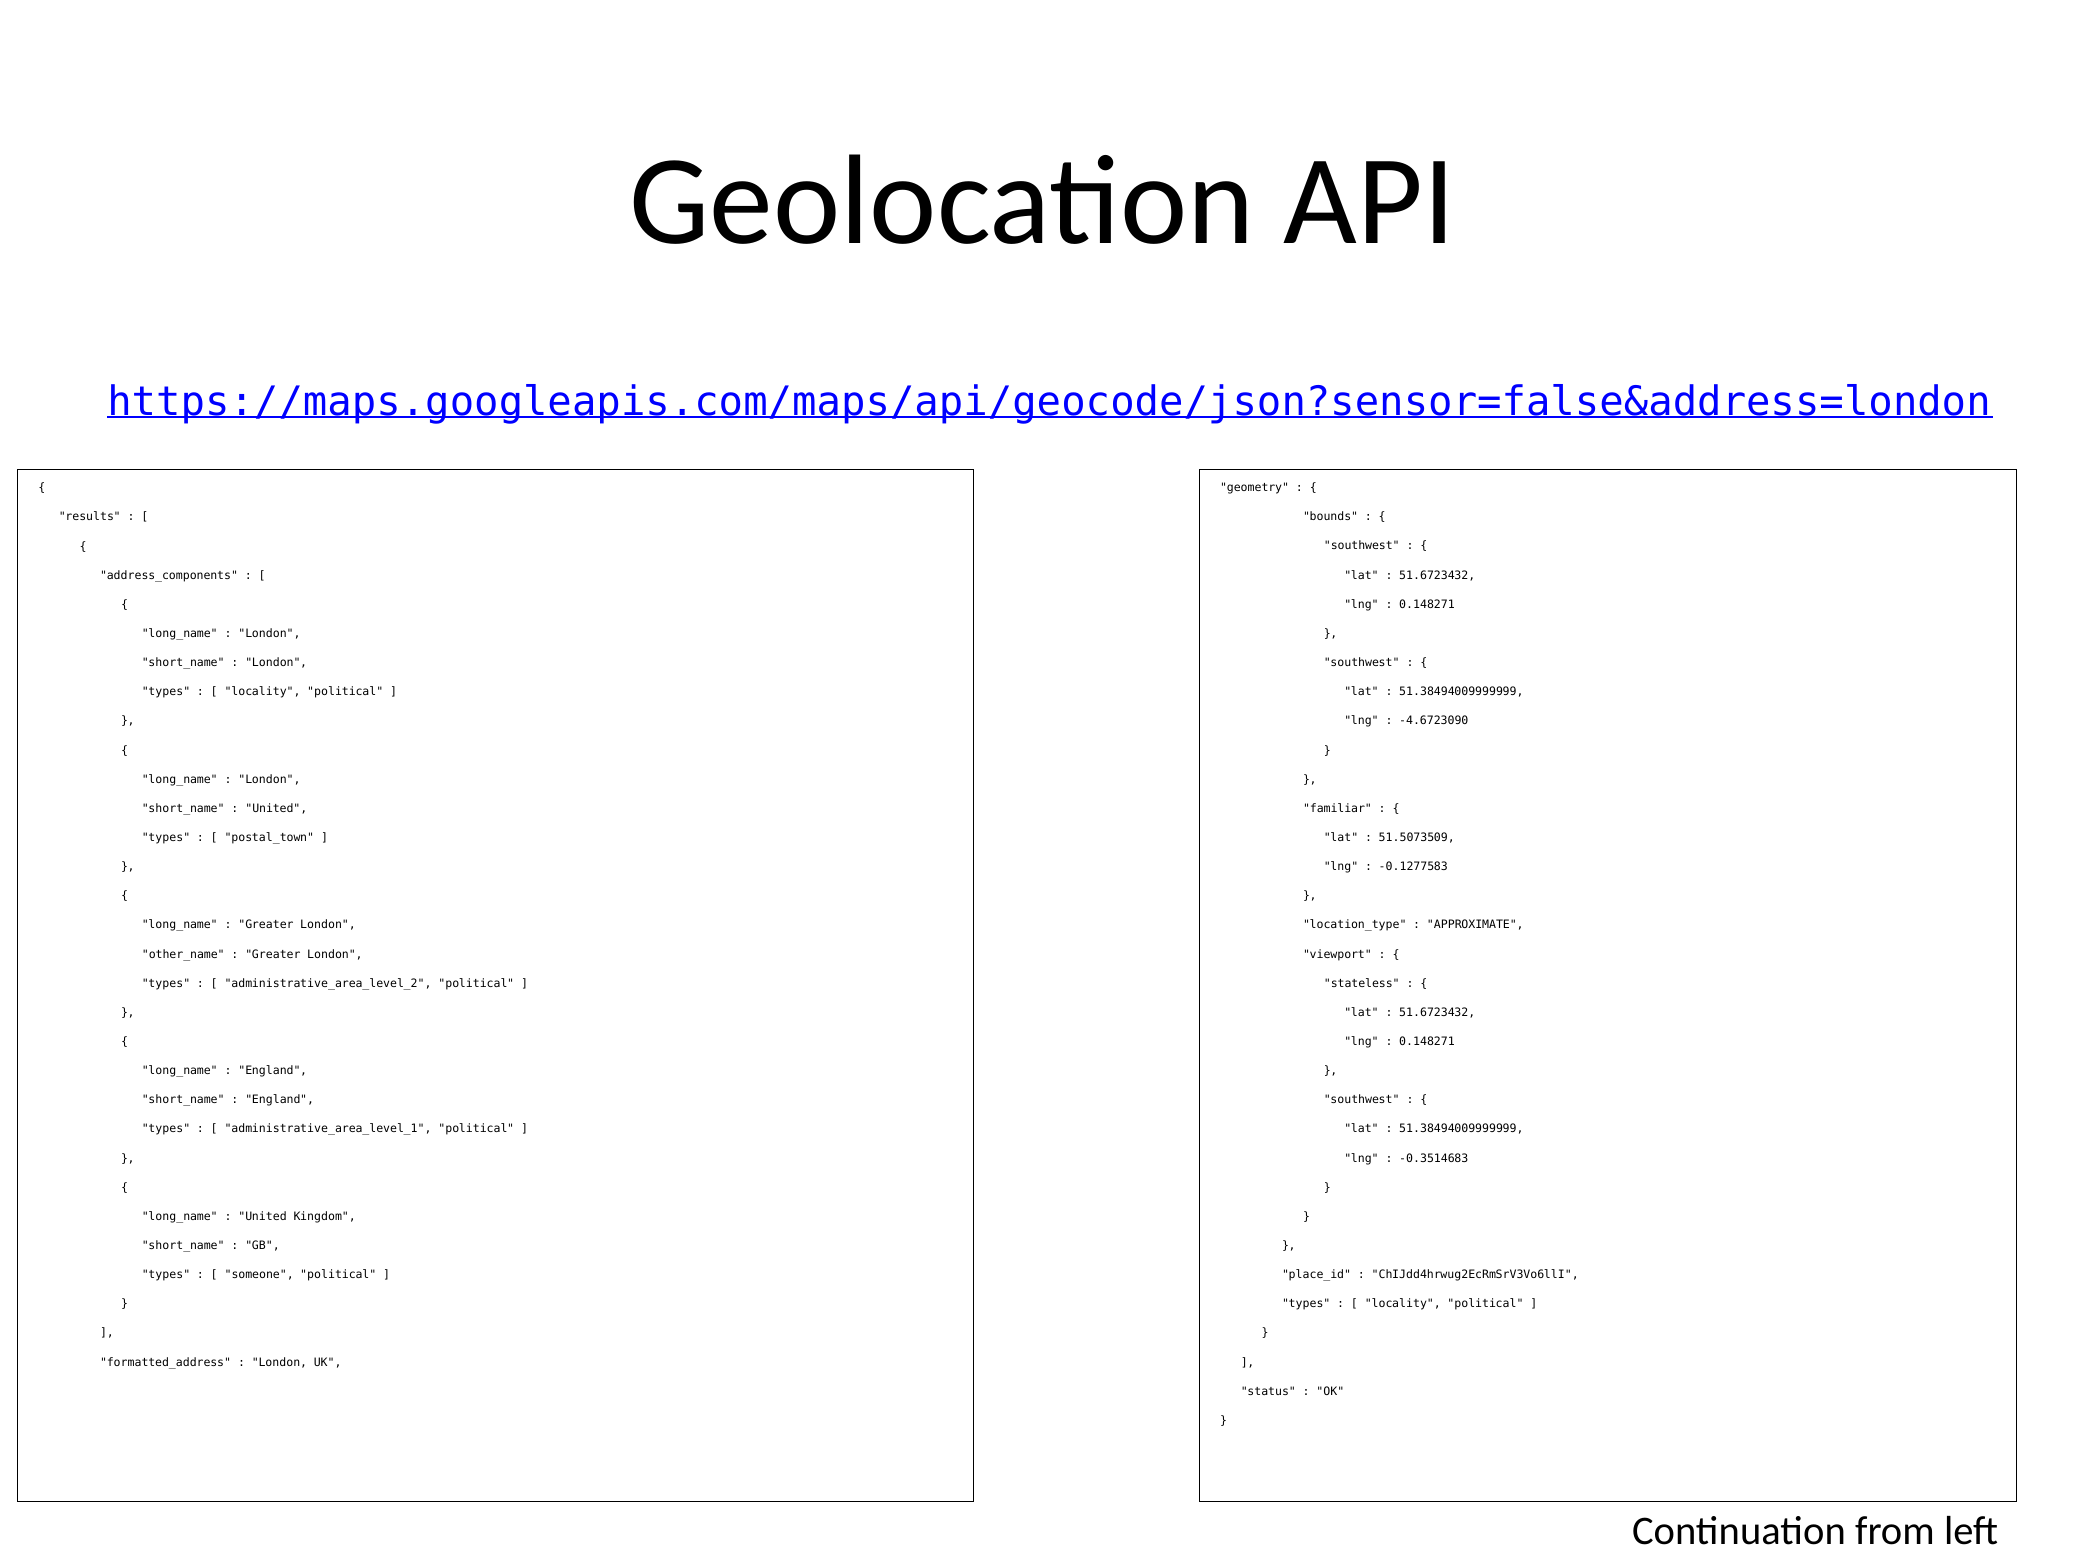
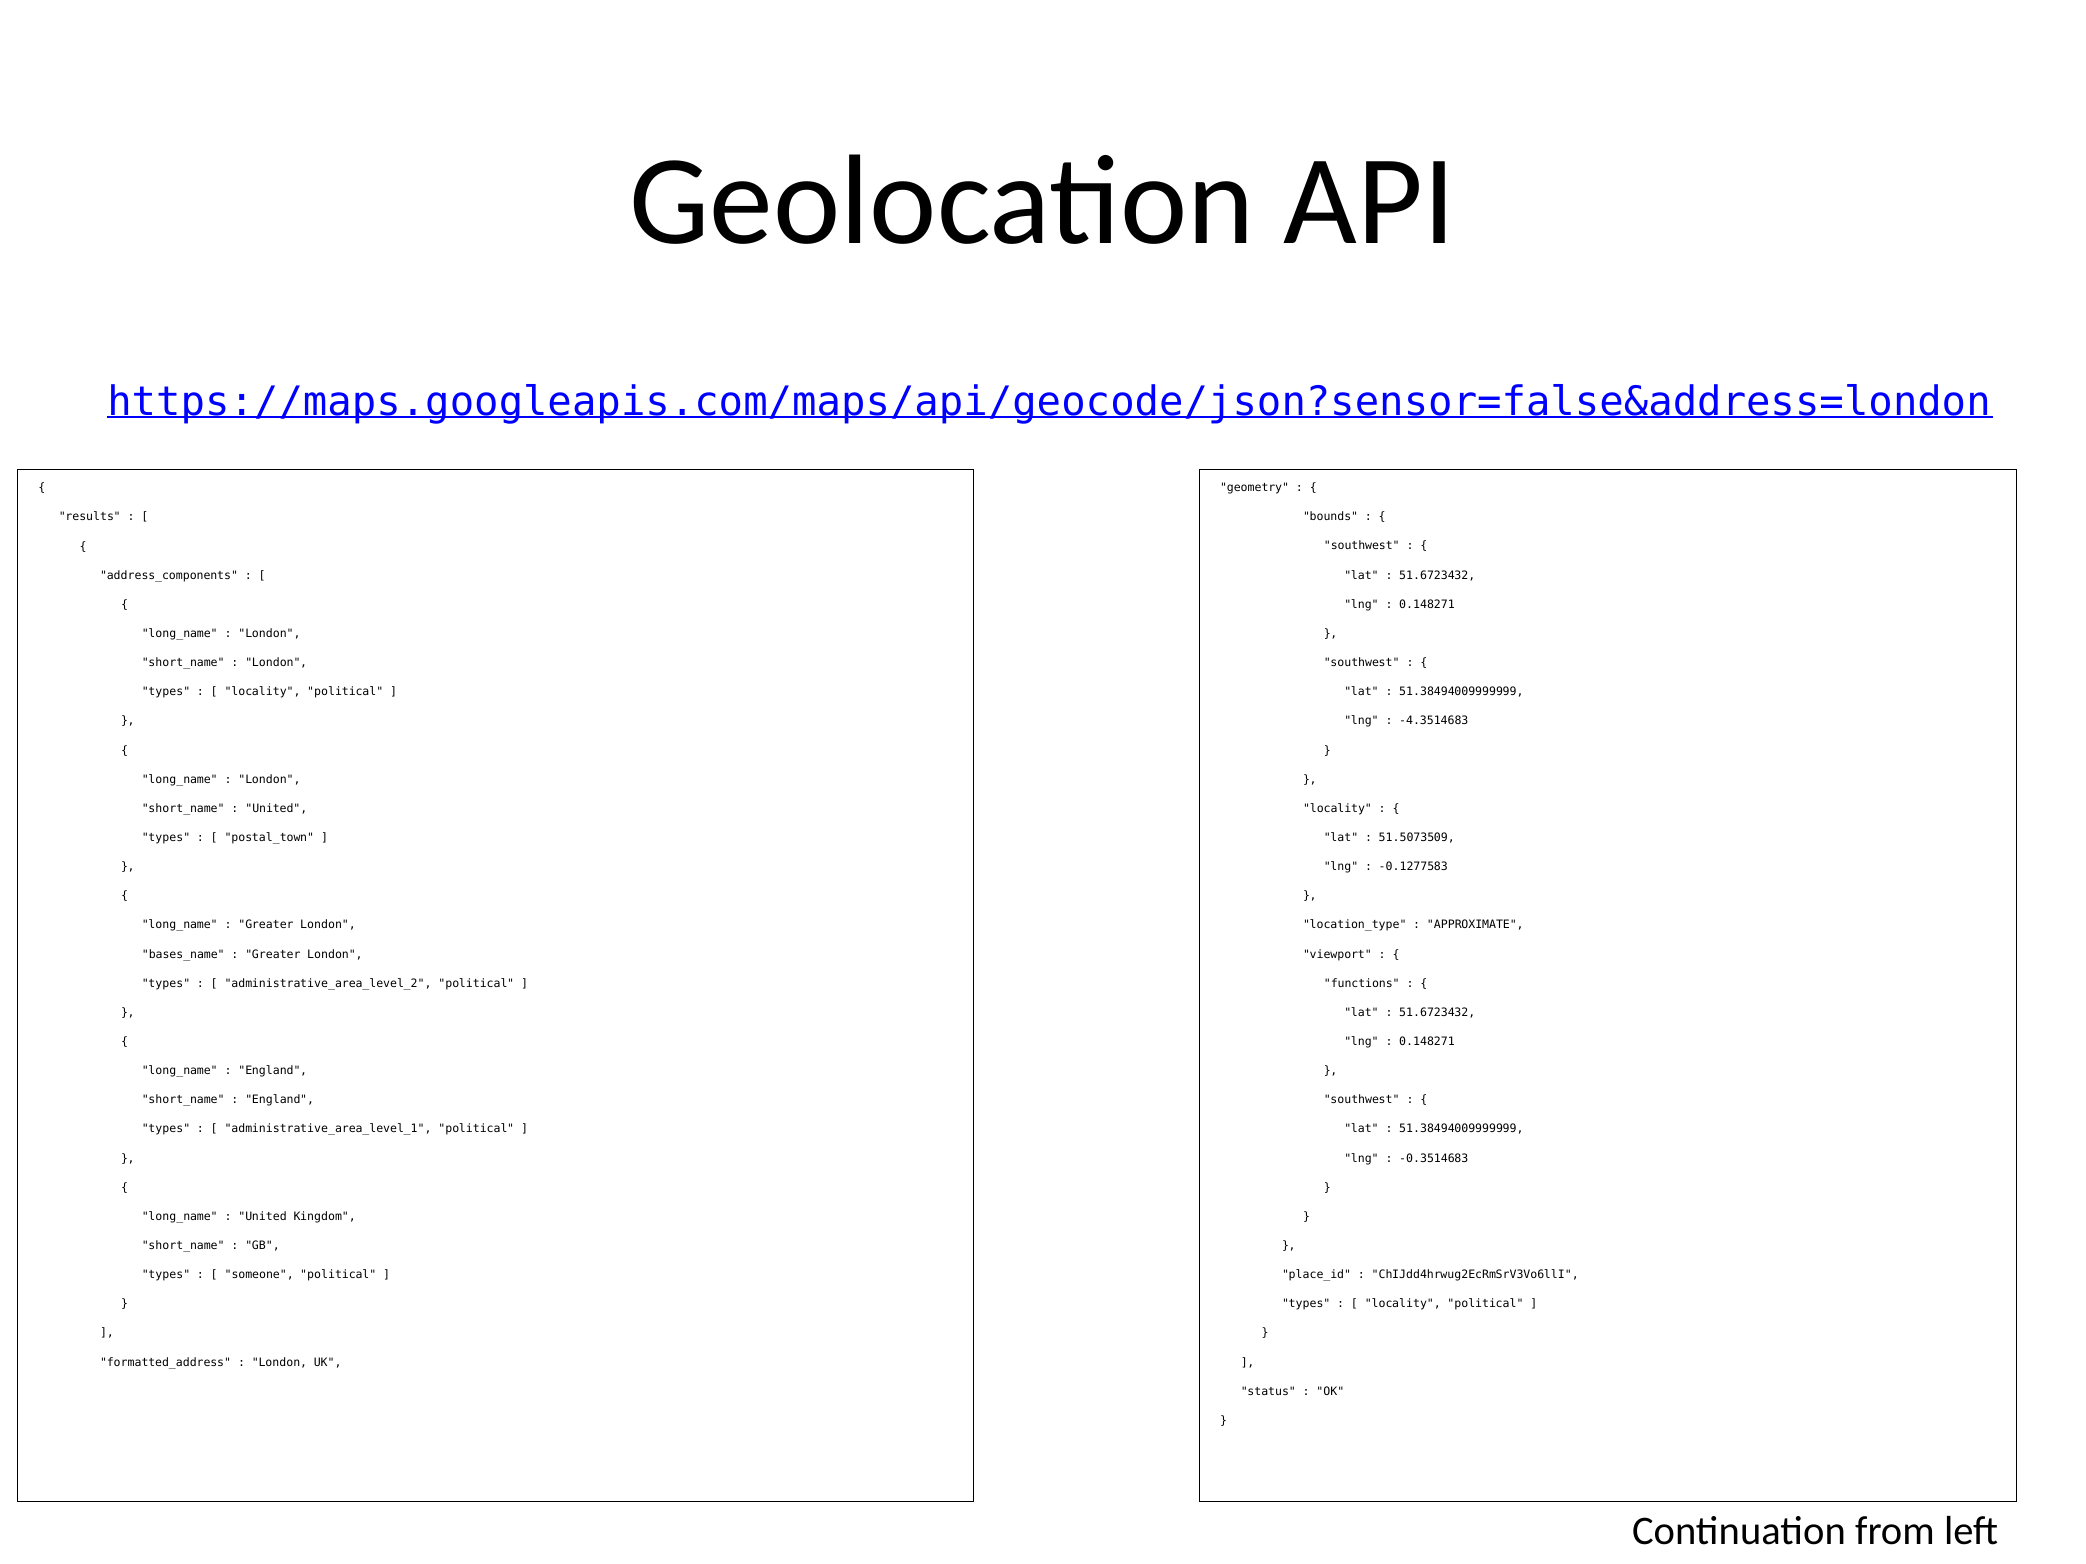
-4.6723090: -4.6723090 -> -4.3514683
familiar at (1337, 809): familiar -> locality
other_name: other_name -> bases_name
stateless: stateless -> functions
